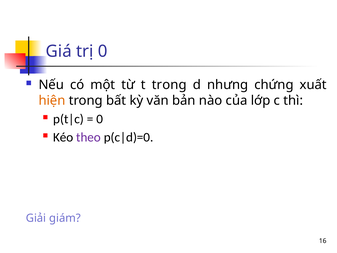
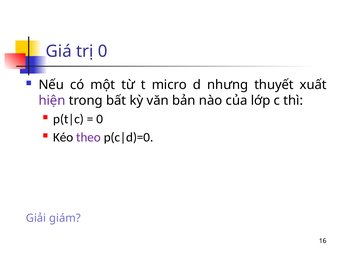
t trong: trong -> micro
chứng: chứng -> thuyết
hiện colour: orange -> purple
